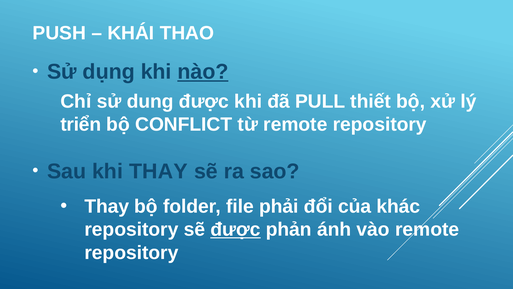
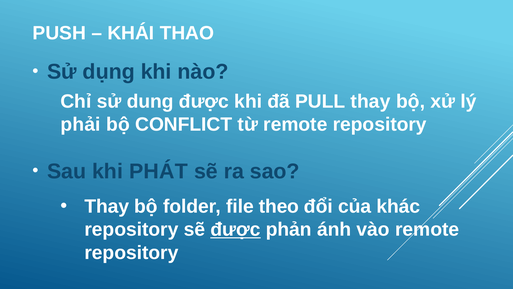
nào underline: present -> none
PULL thiết: thiết -> thay
triển: triển -> phải
khi THAY: THAY -> PHÁT
phải: phải -> theo
